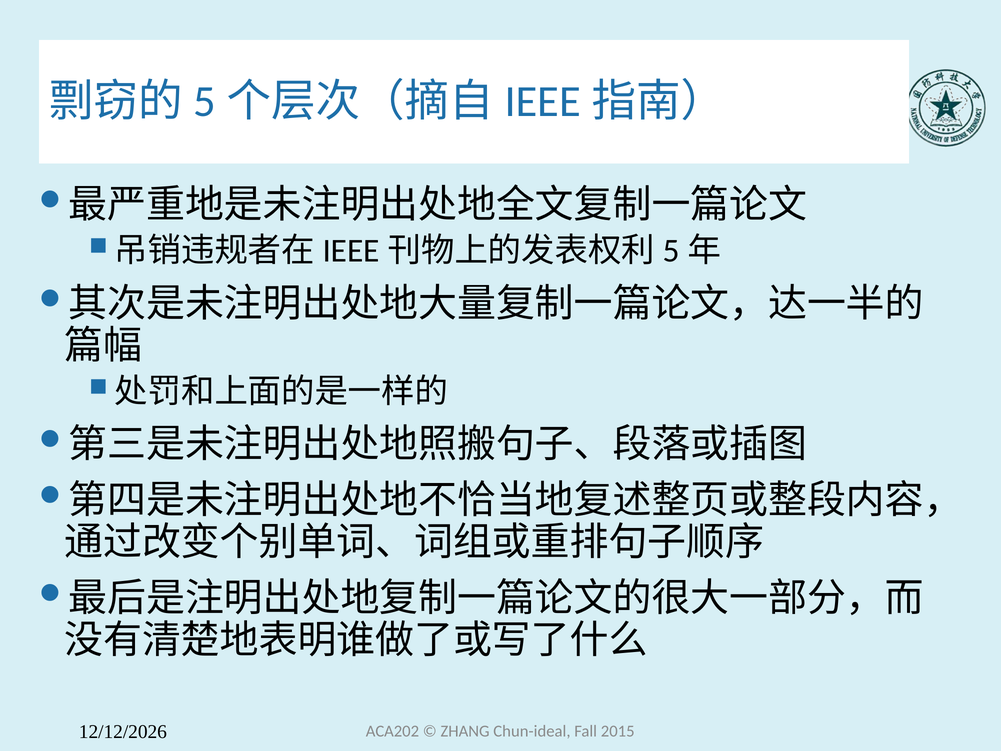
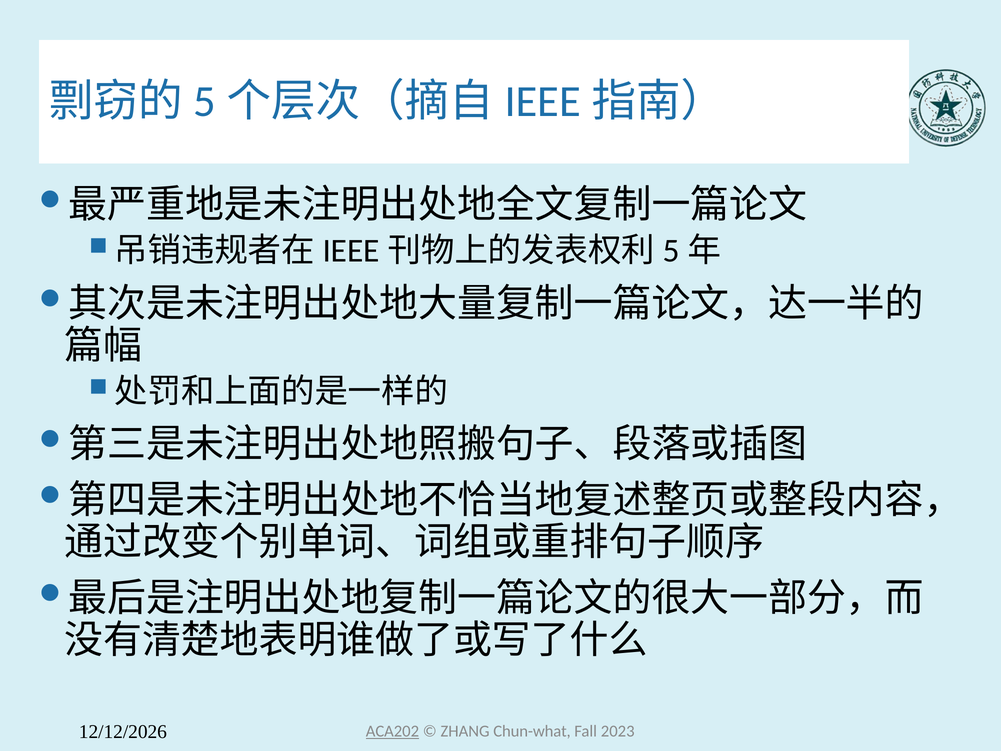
ACA202 underline: none -> present
Chun-ideal: Chun-ideal -> Chun-what
2015: 2015 -> 2023
